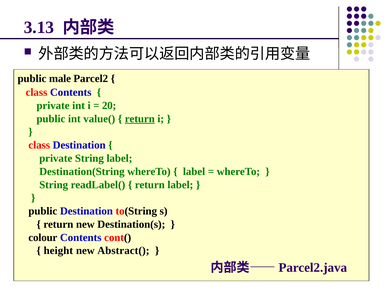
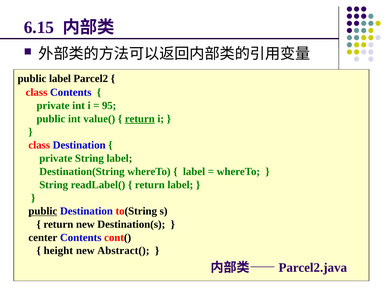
3.13: 3.13 -> 6.15
public male: male -> label
20: 20 -> 95
public at (43, 211) underline: none -> present
colour: colour -> center
